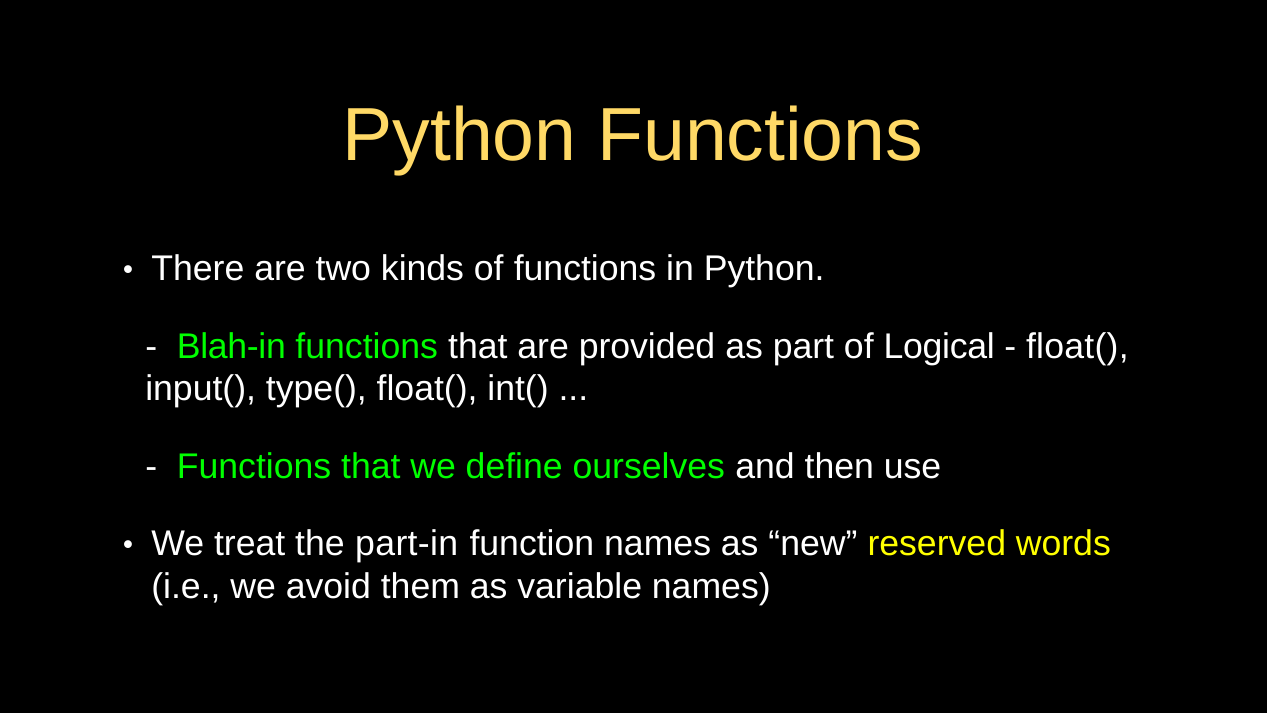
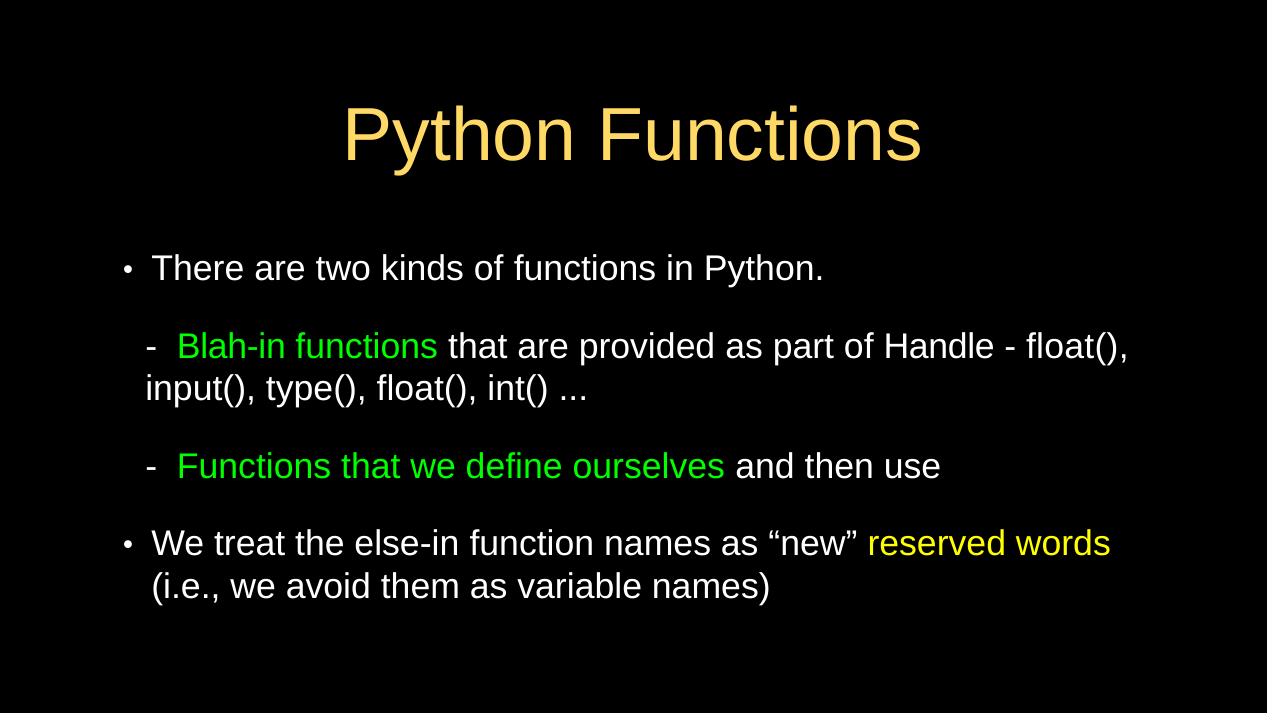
Logical: Logical -> Handle
part-in: part-in -> else-in
